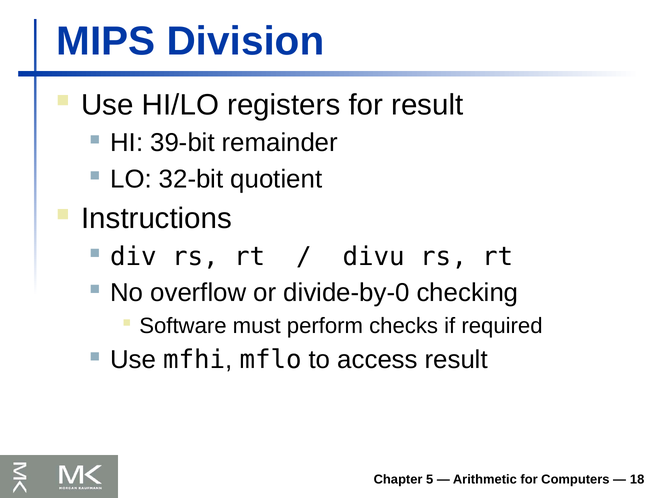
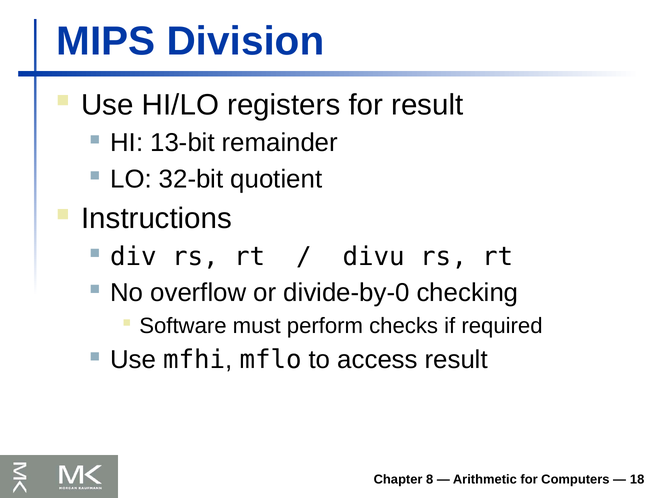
39-bit: 39-bit -> 13-bit
5: 5 -> 8
